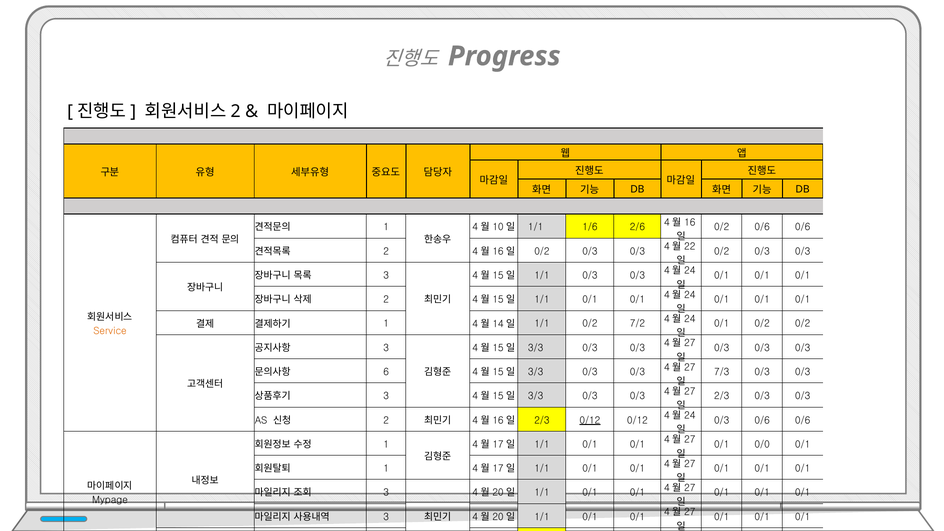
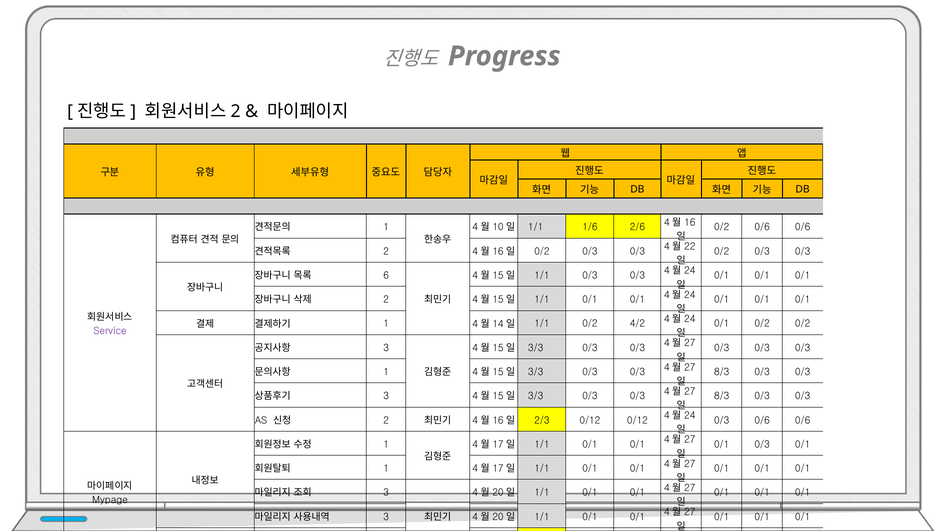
3 at (386, 275): 3 -> 6
7/2: 7/2 -> 4/2
Service colour: orange -> purple
7/3 at (722, 372): 7/3 -> 8/3
6 at (386, 372): 6 -> 1
2/3 at (722, 396): 2/3 -> 8/3
0/12 at (590, 420) underline: present -> none
0/1 0/0: 0/0 -> 0/3
